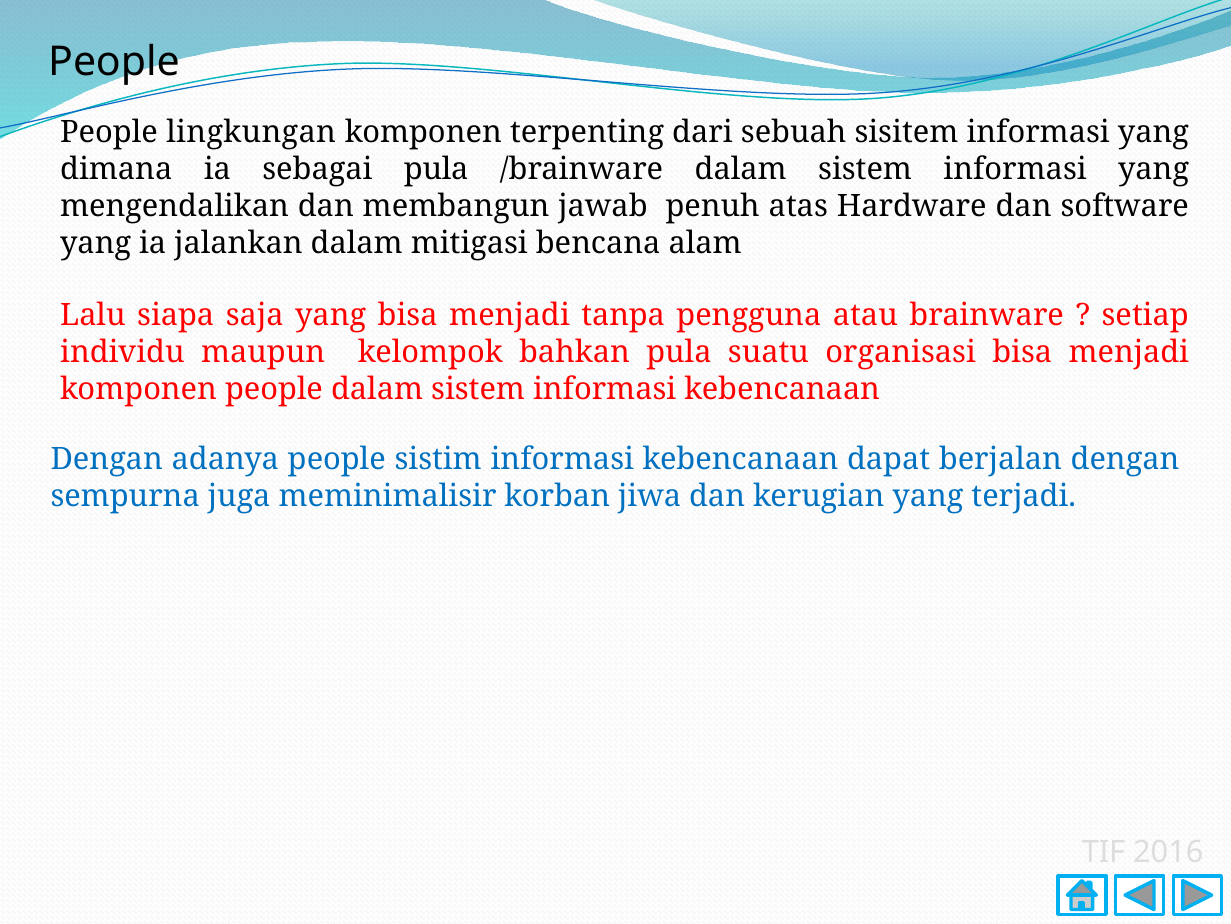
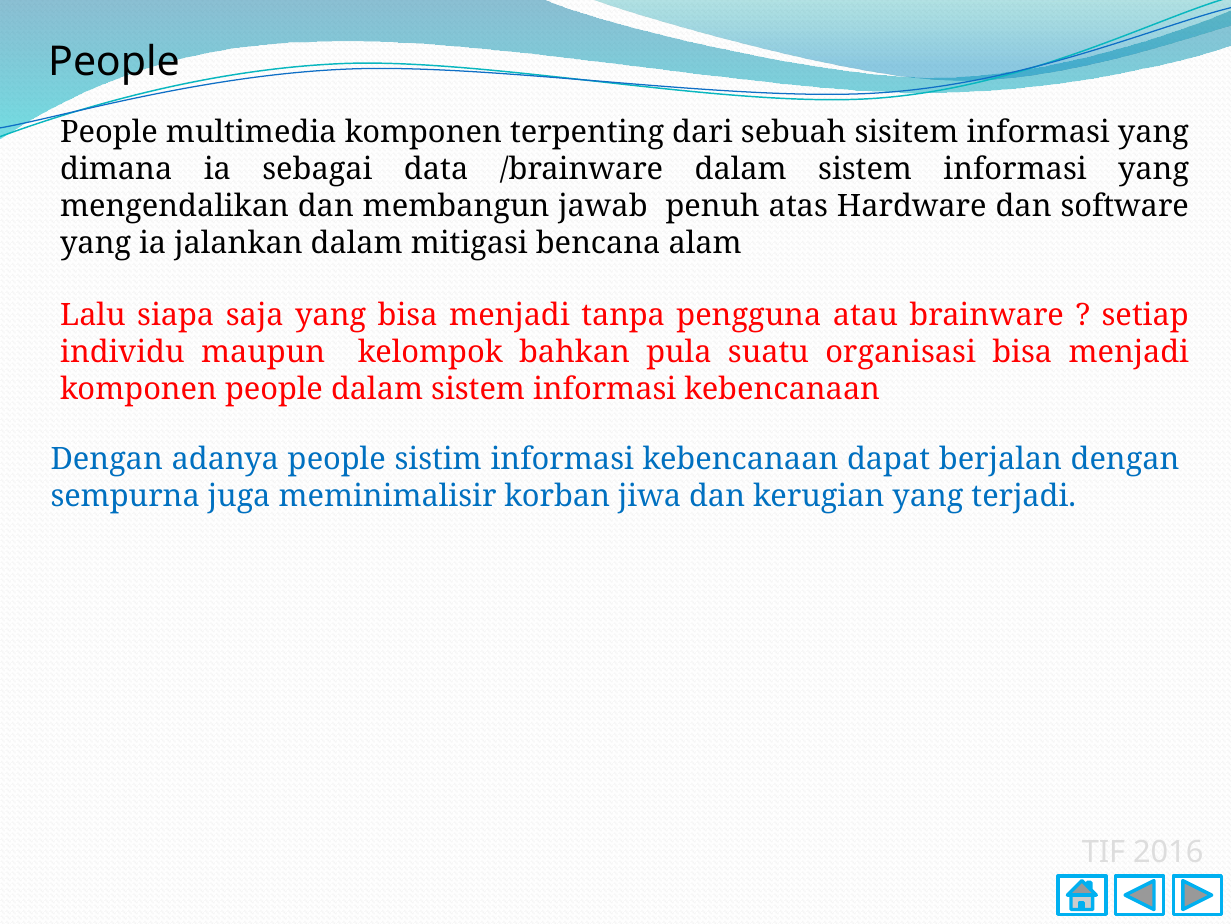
lingkungan: lingkungan -> multimedia
sebagai pula: pula -> data
